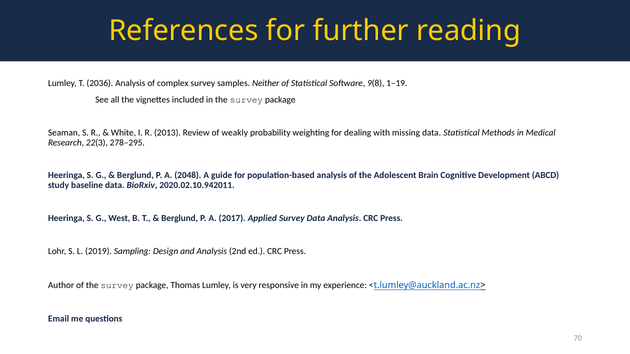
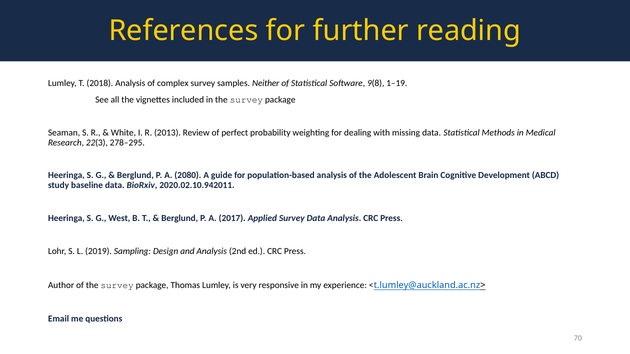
2036: 2036 -> 2018
weakly: weakly -> perfect
2048: 2048 -> 2080
